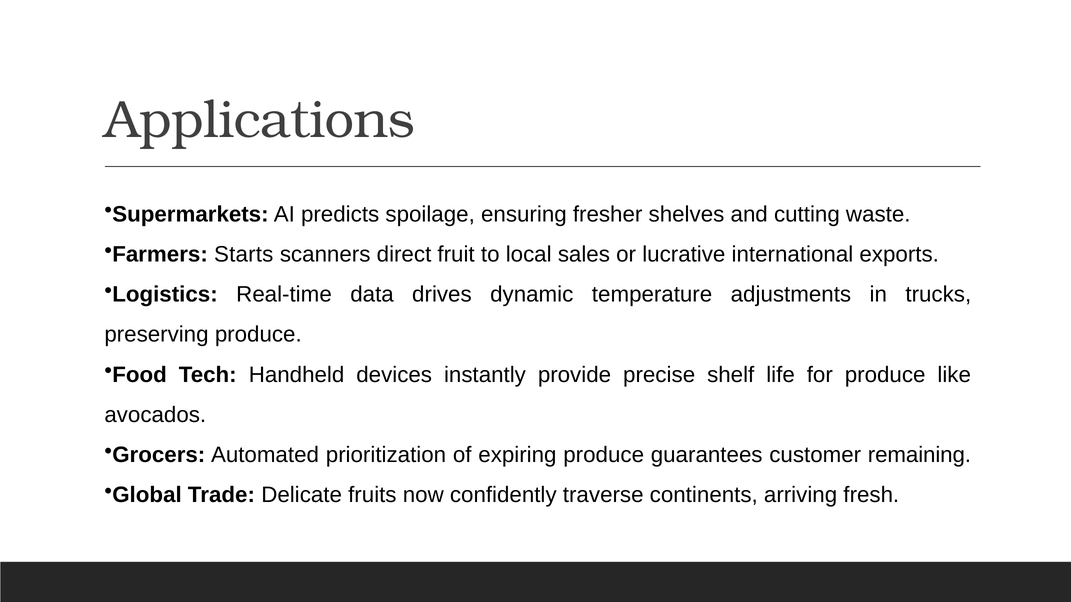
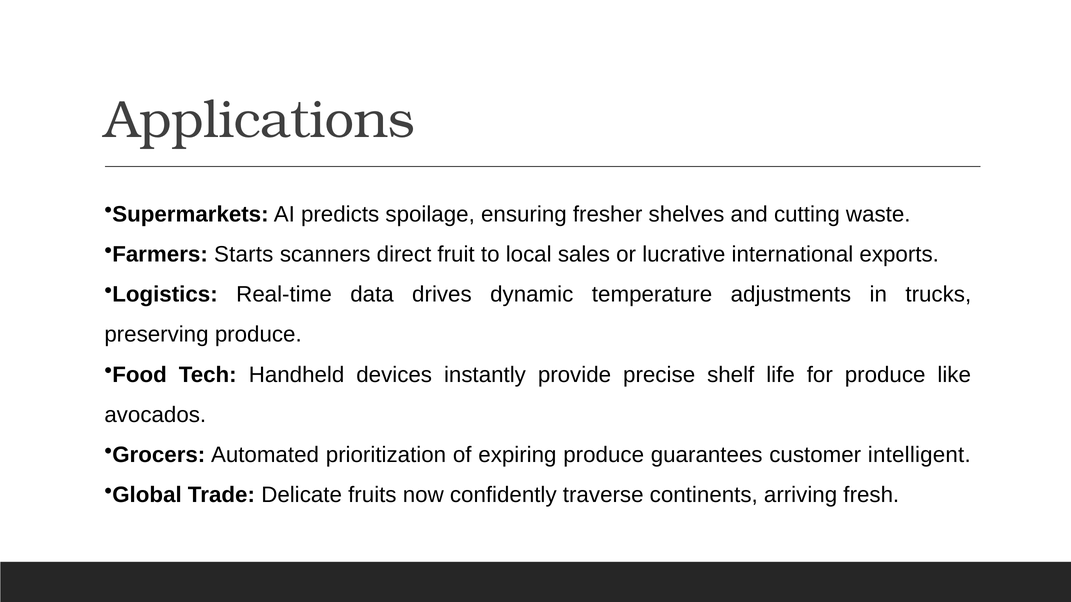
remaining: remaining -> intelligent
